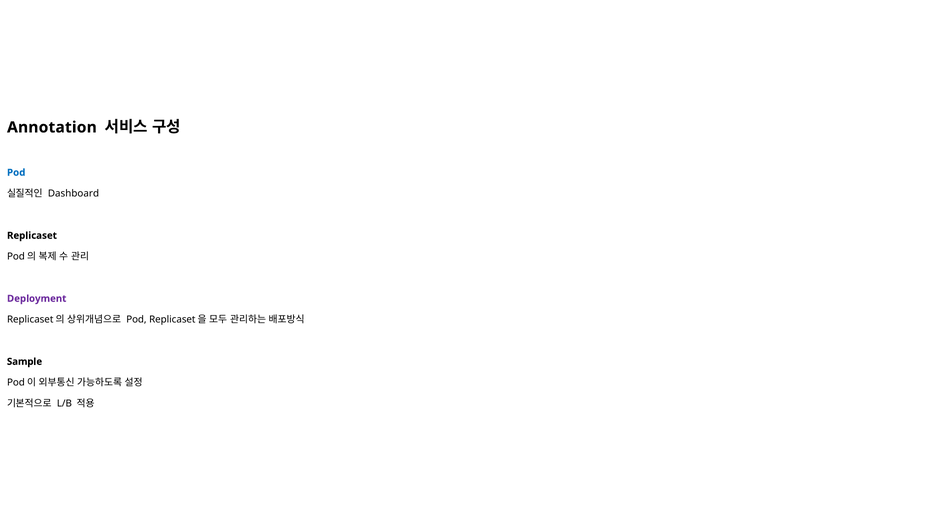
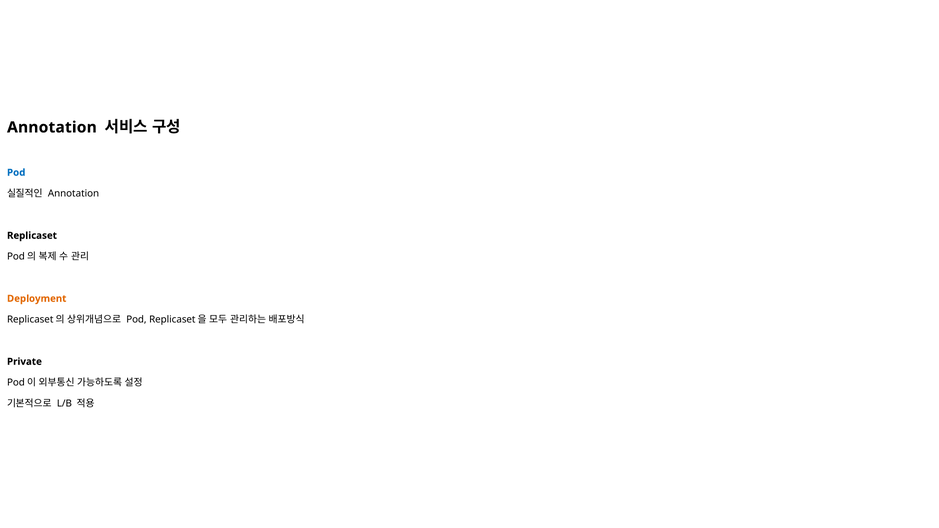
Dashboard at (73, 194): Dashboard -> Annotation
Deployment colour: purple -> orange
Sample: Sample -> Private
